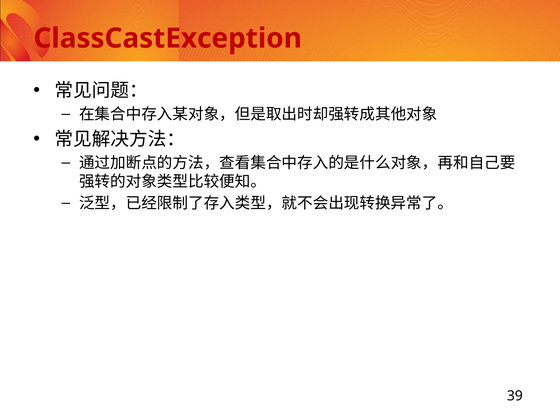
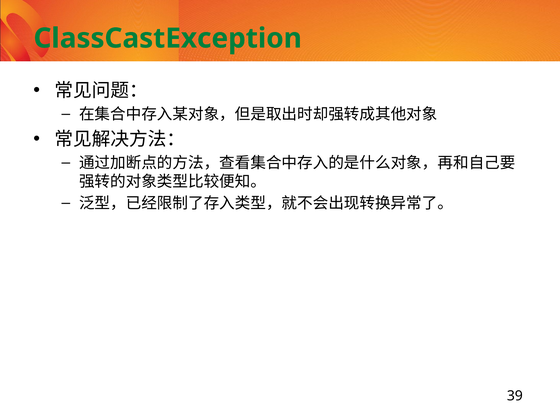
ClassCastException colour: red -> green
